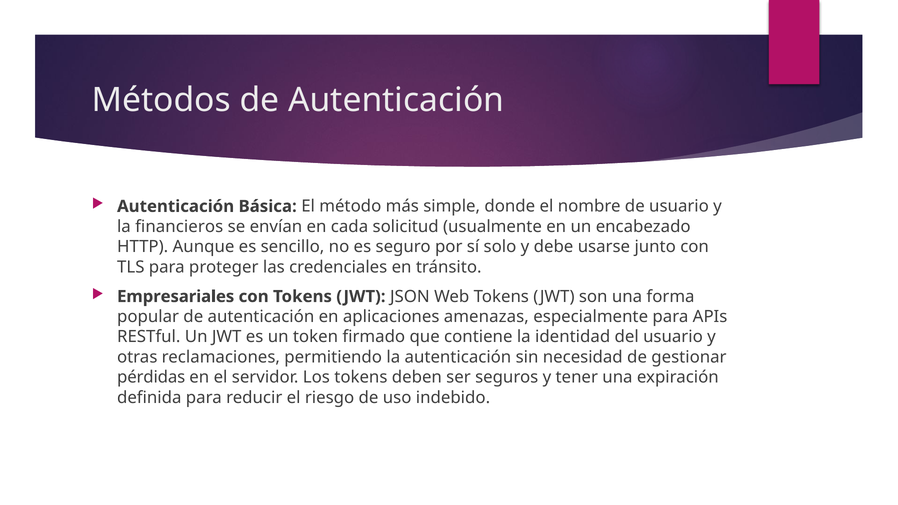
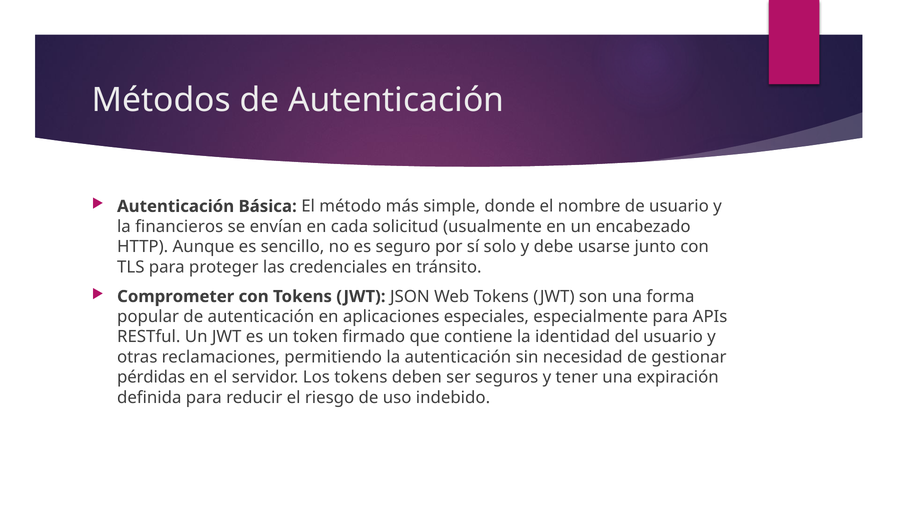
Empresariales: Empresariales -> Comprometer
amenazas: amenazas -> especiales
